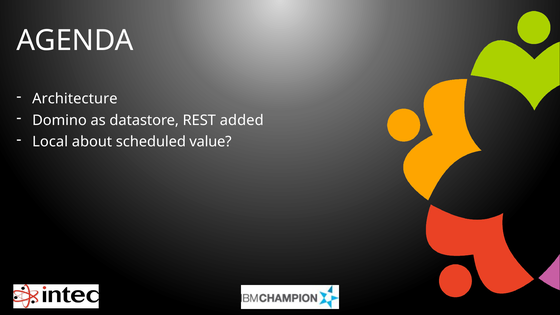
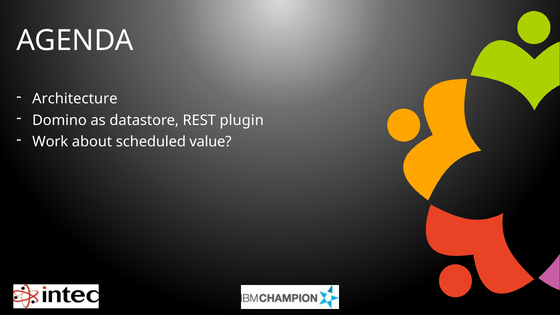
added: added -> plugin
Local: Local -> Work
